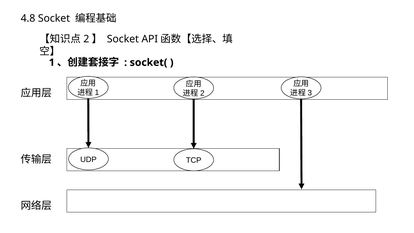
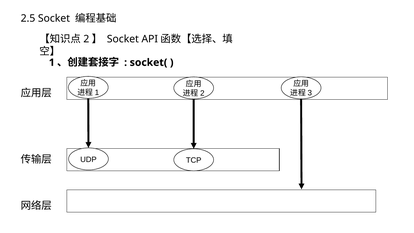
4.8: 4.8 -> 2.5
